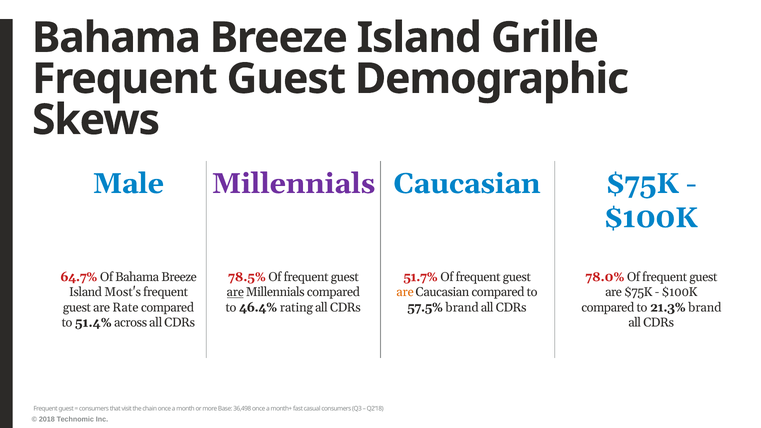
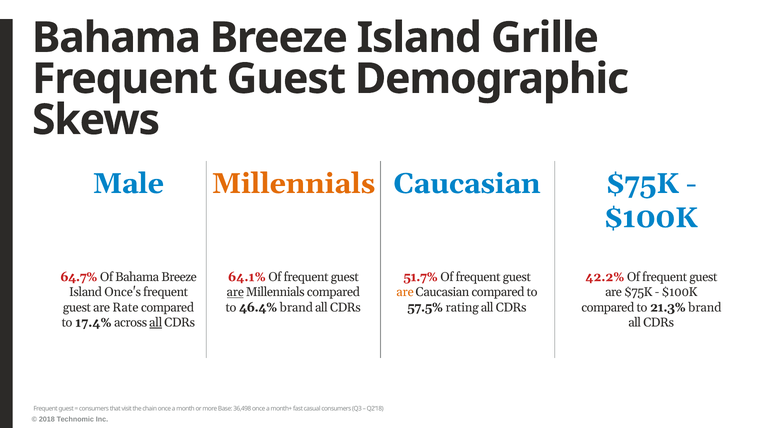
Millennials at (294, 184) colour: purple -> orange
78.5%: 78.5% -> 64.1%
78.0%: 78.0% -> 42.2%
Most's: Most's -> Once's
57.5% brand: brand -> rating
46.4% rating: rating -> brand
51.4%: 51.4% -> 17.4%
all at (156, 323) underline: none -> present
